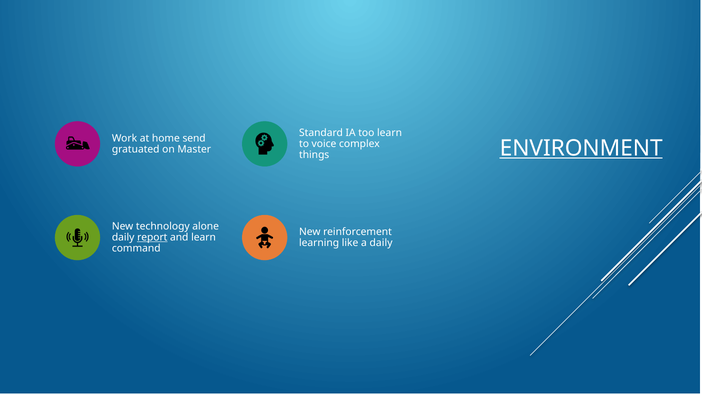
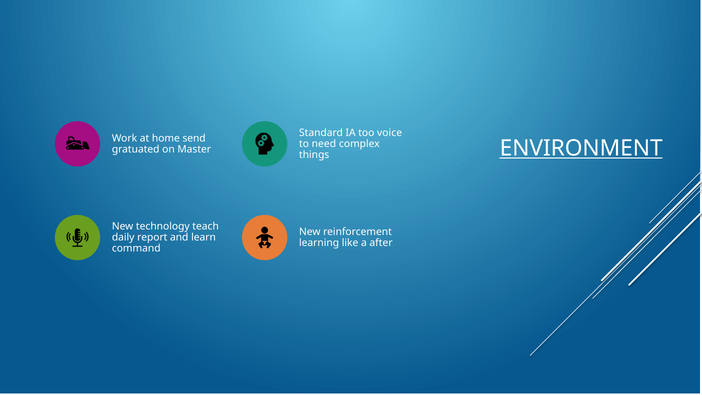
too learn: learn -> voice
voice: voice -> need
alone: alone -> teach
report underline: present -> none
a daily: daily -> after
